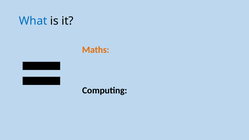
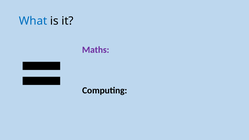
Maths colour: orange -> purple
